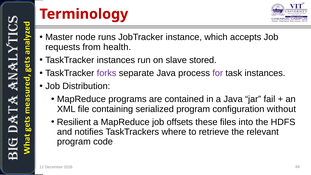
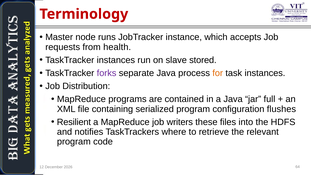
for colour: purple -> orange
fail: fail -> full
without: without -> flushes
offsets: offsets -> writers
